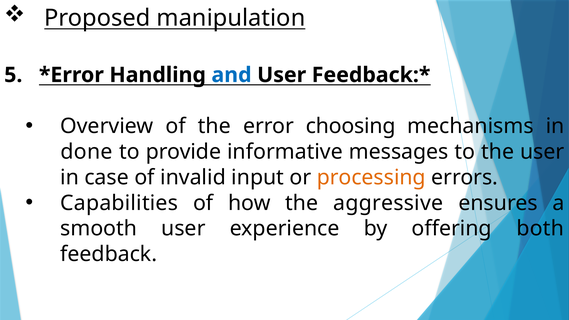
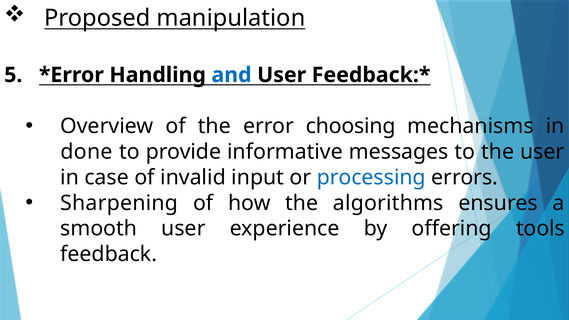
processing colour: orange -> blue
Capabilities: Capabilities -> Sharpening
aggressive: aggressive -> algorithms
both: both -> tools
